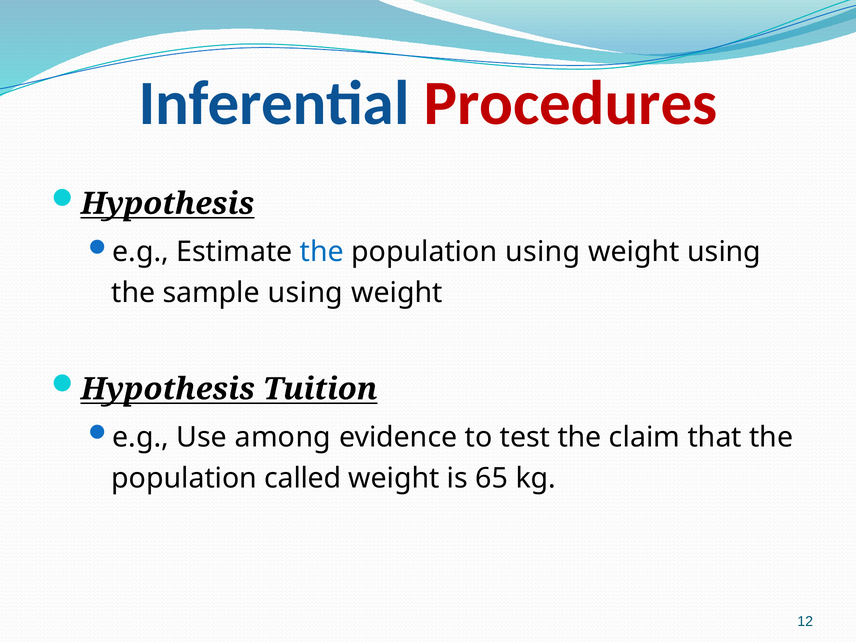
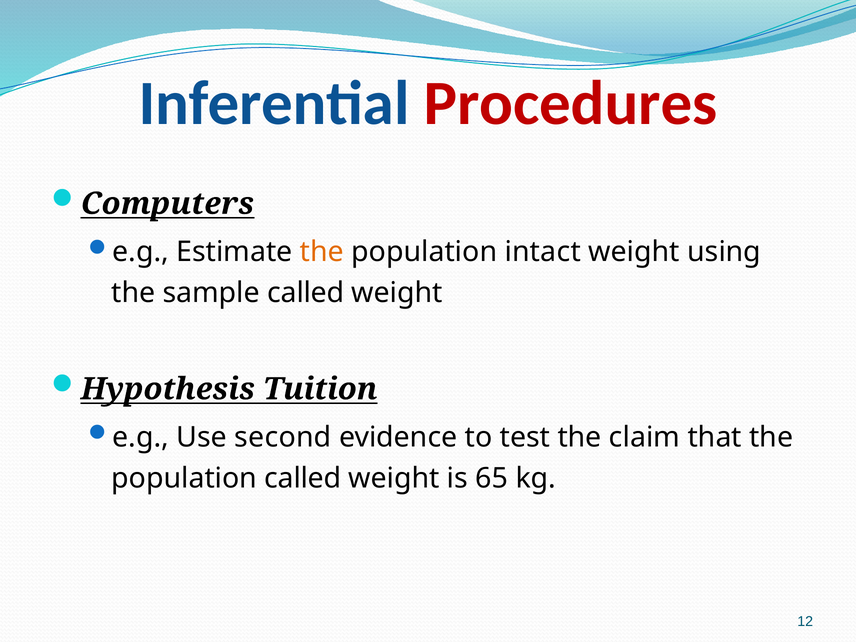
Hypothesis at (167, 204): Hypothesis -> Computers
the at (322, 252) colour: blue -> orange
population using: using -> intact
sample using: using -> called
among: among -> second
